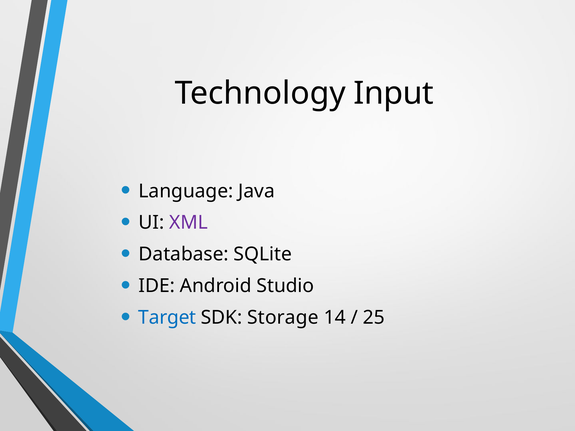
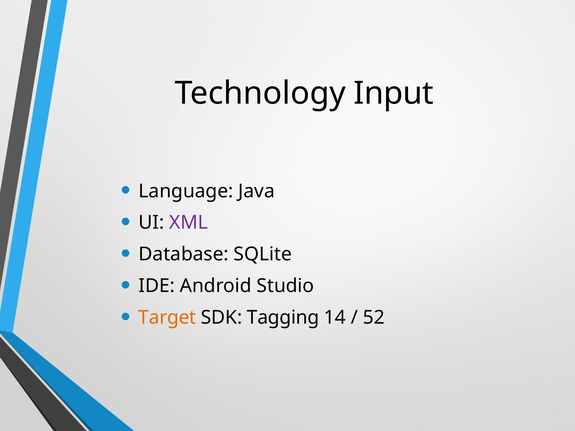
Target colour: blue -> orange
Storage: Storage -> Tagging
25: 25 -> 52
